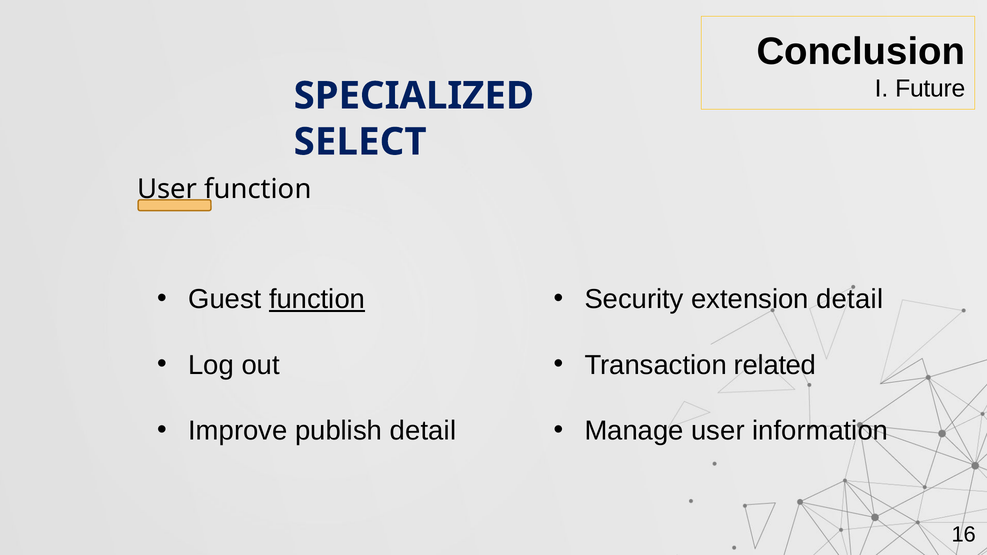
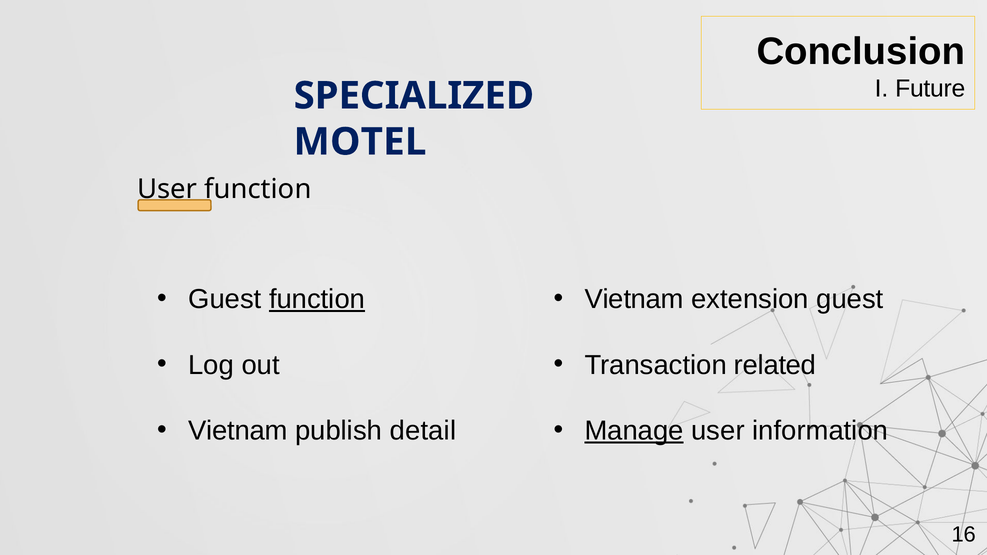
SELECT: SELECT -> MOTEL
Security at (634, 299): Security -> Vietnam
extension detail: detail -> guest
Improve at (238, 431): Improve -> Vietnam
Manage underline: none -> present
